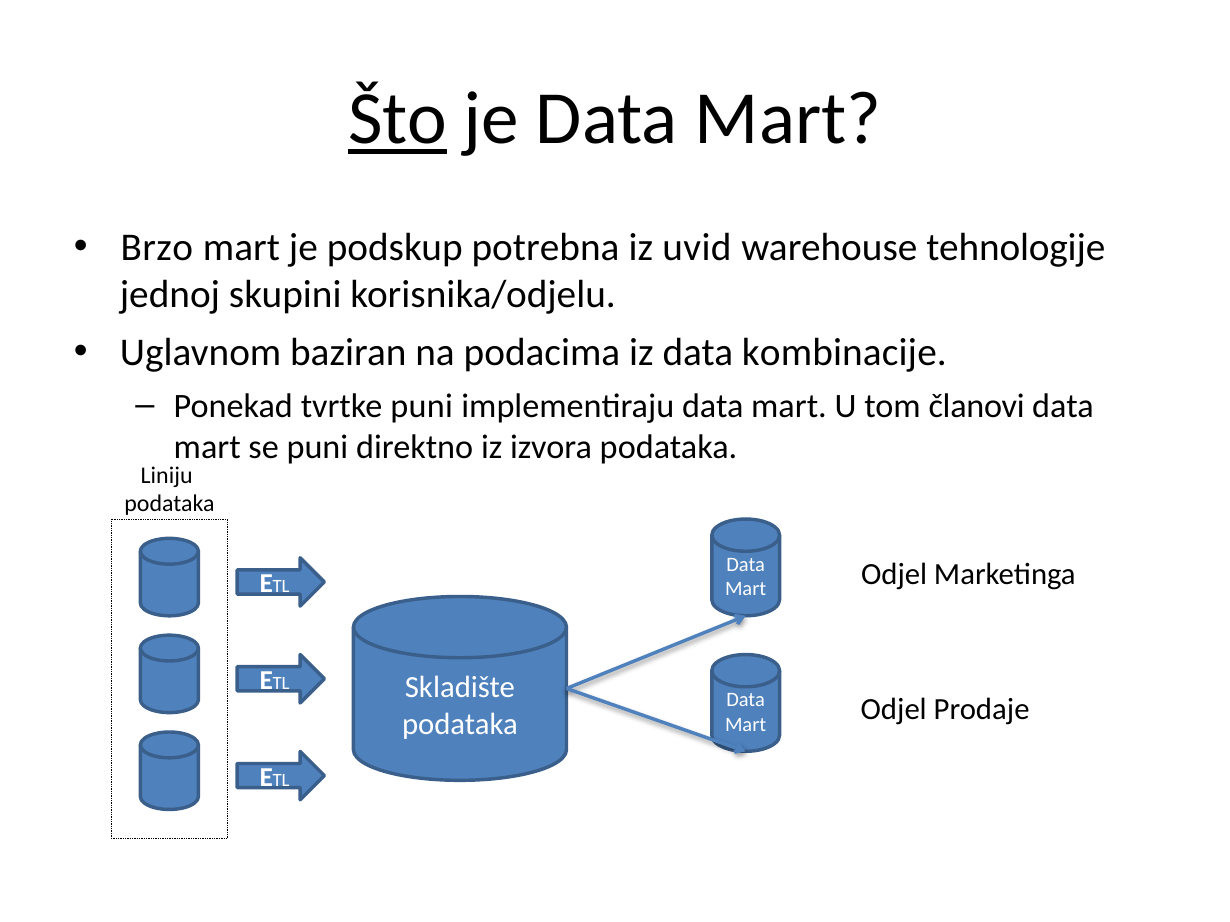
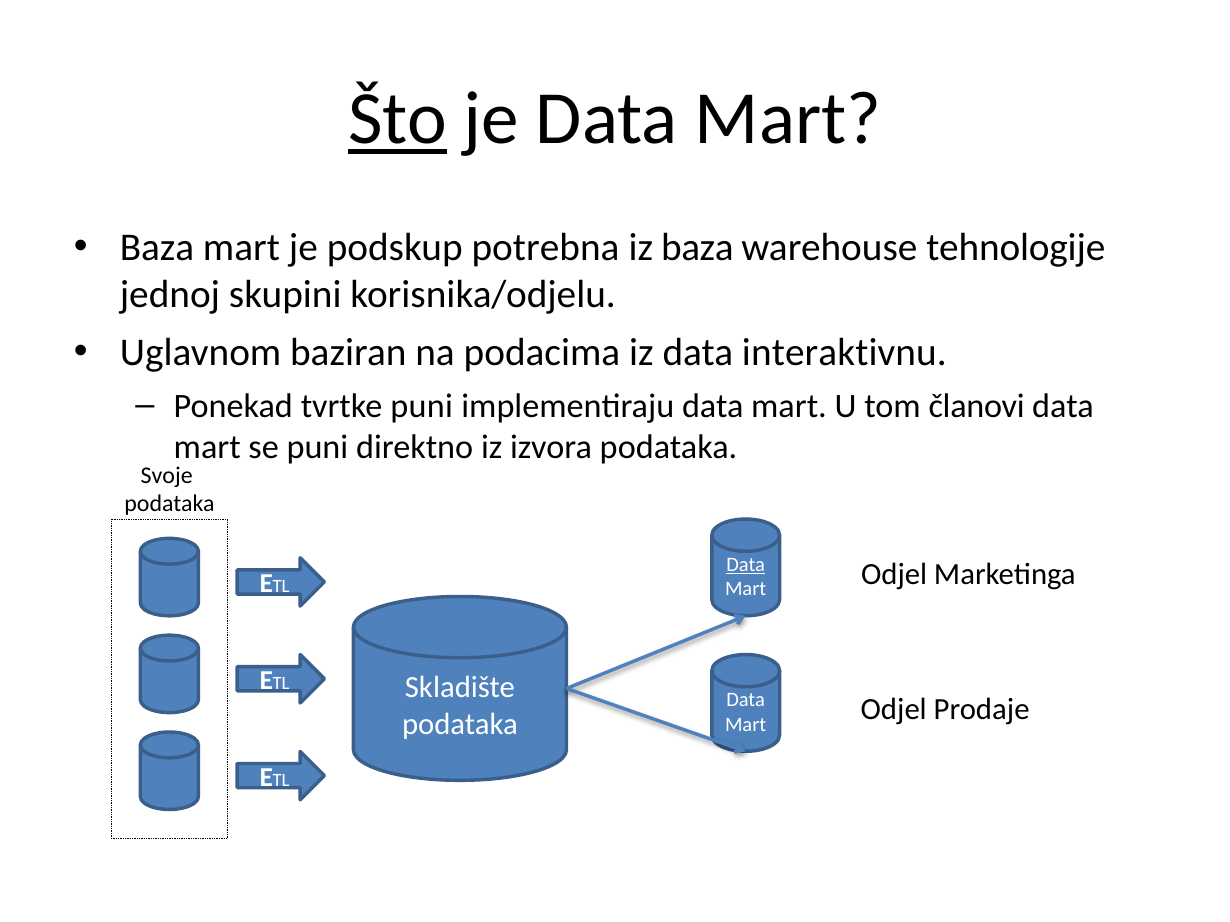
Brzo at (157, 248): Brzo -> Baza
iz uvid: uvid -> baza
kombinacije: kombinacije -> interaktivnu
Liniju: Liniju -> Svoje
Data at (746, 565) underline: none -> present
